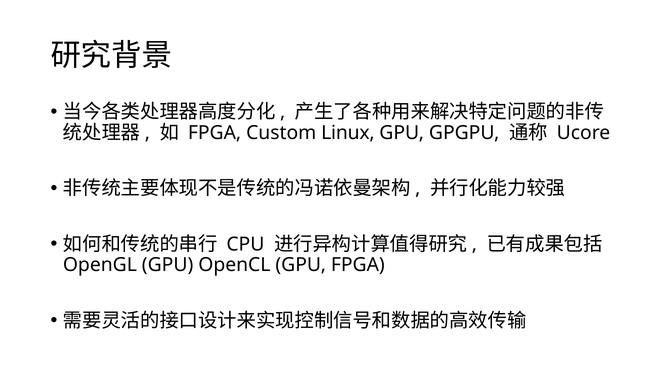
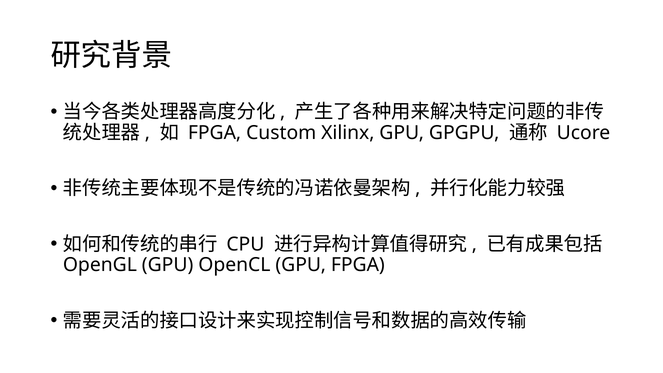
Linux: Linux -> Xilinx
